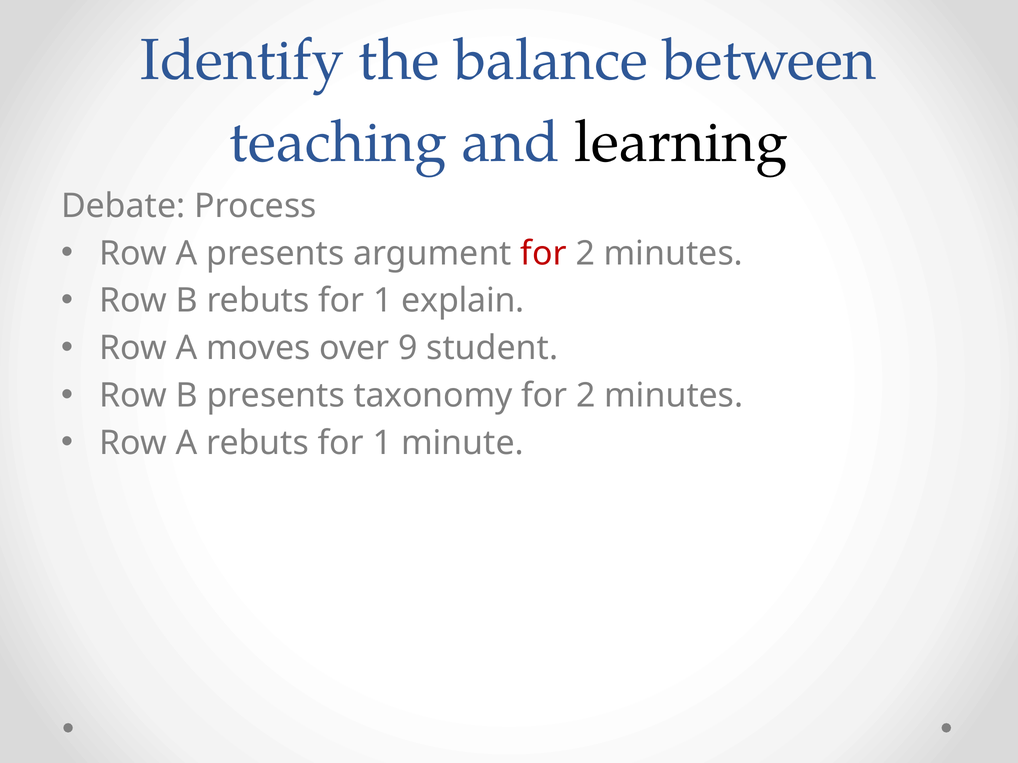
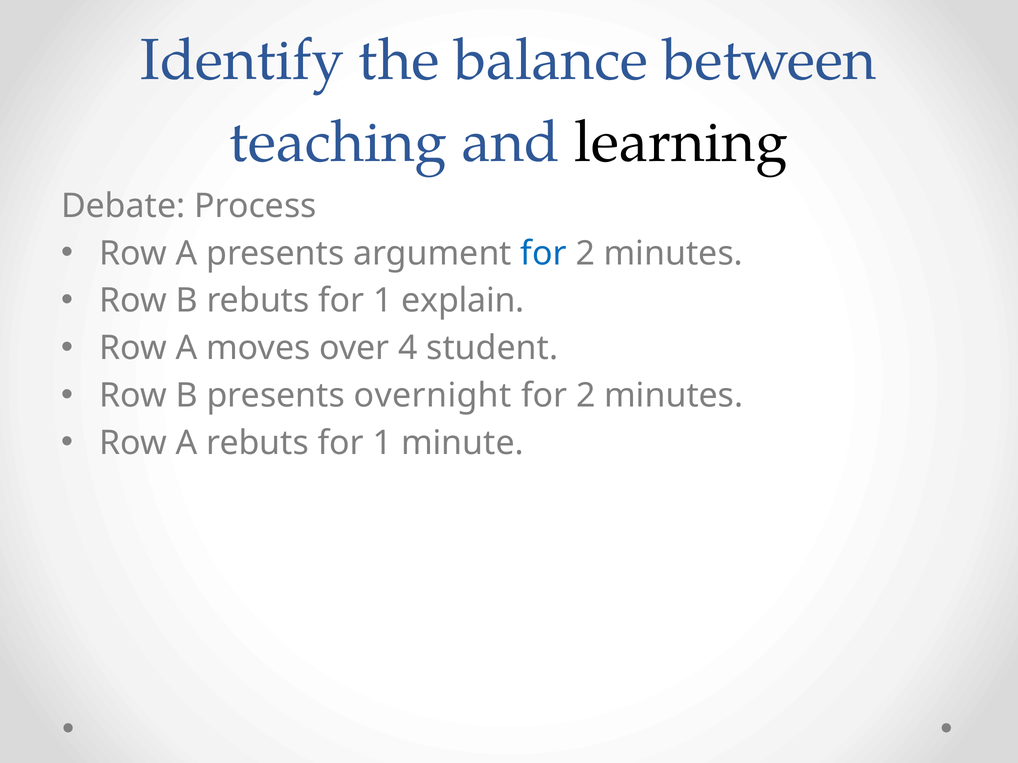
for at (544, 253) colour: red -> blue
9: 9 -> 4
taxonomy: taxonomy -> overnight
